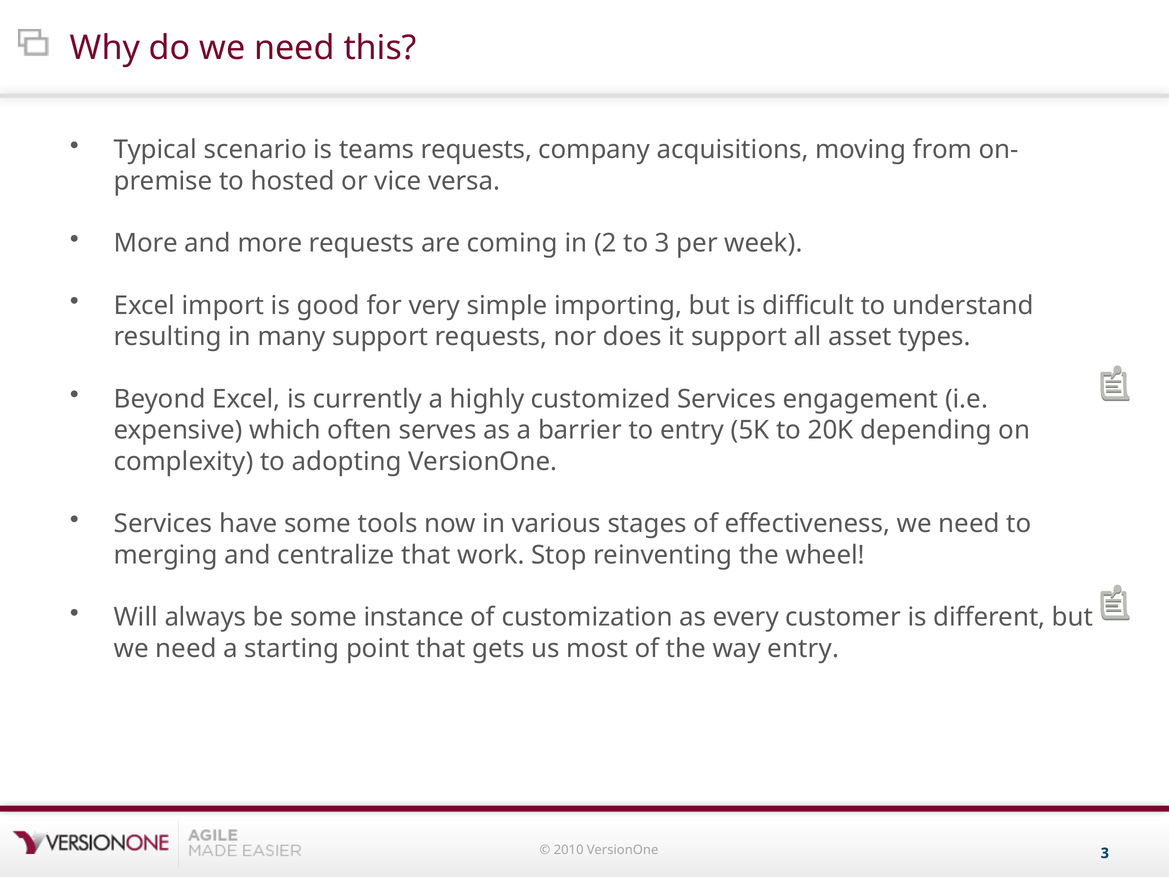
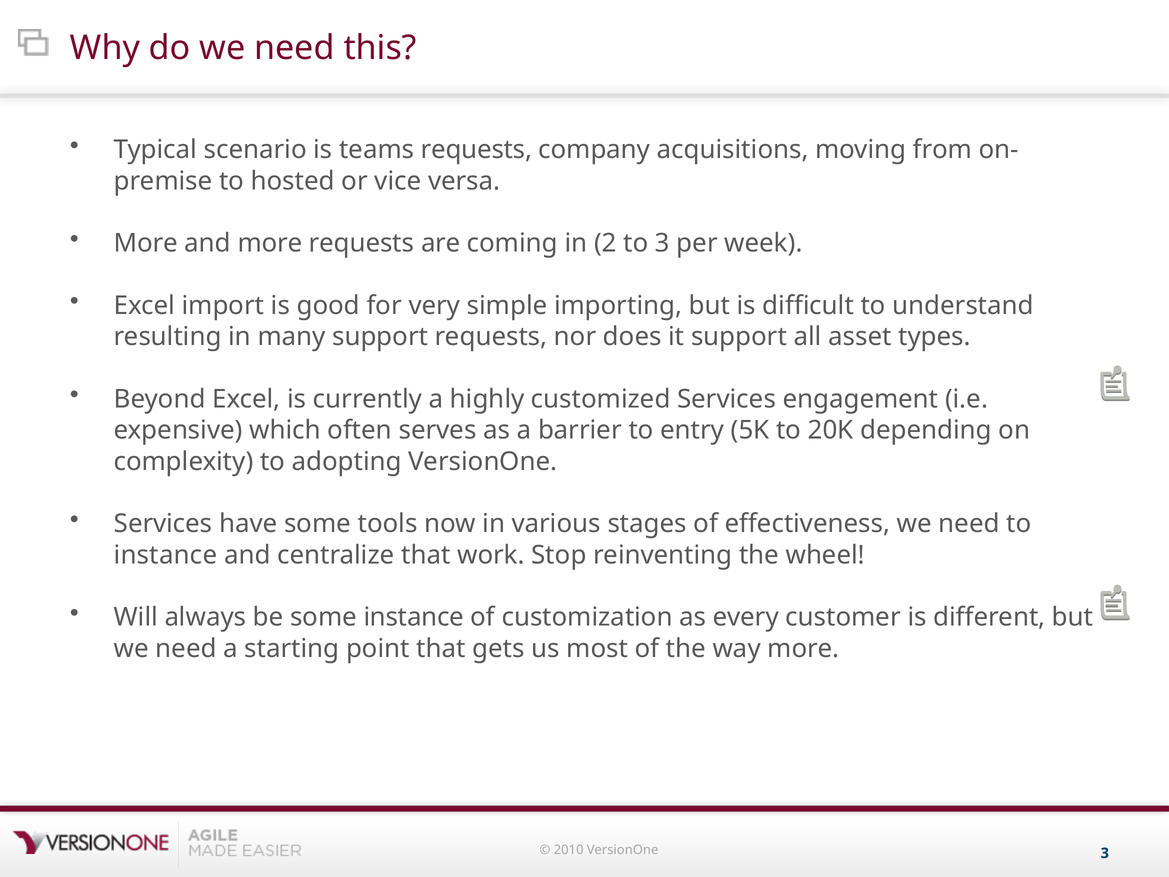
merging at (166, 555): merging -> instance
way entry: entry -> more
